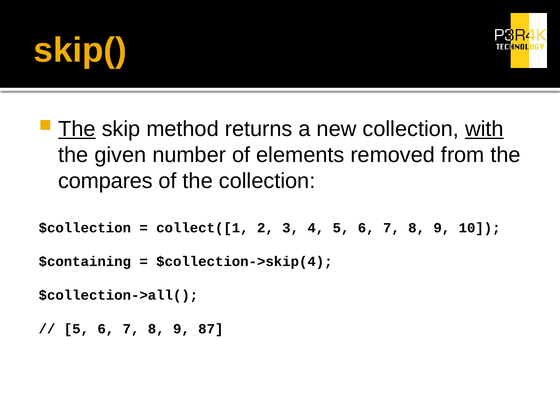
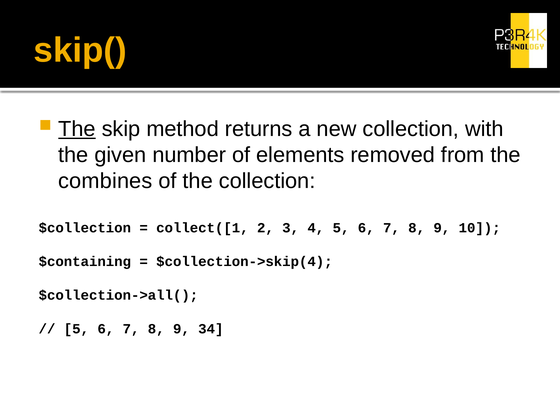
with underline: present -> none
compares: compares -> combines
87: 87 -> 34
